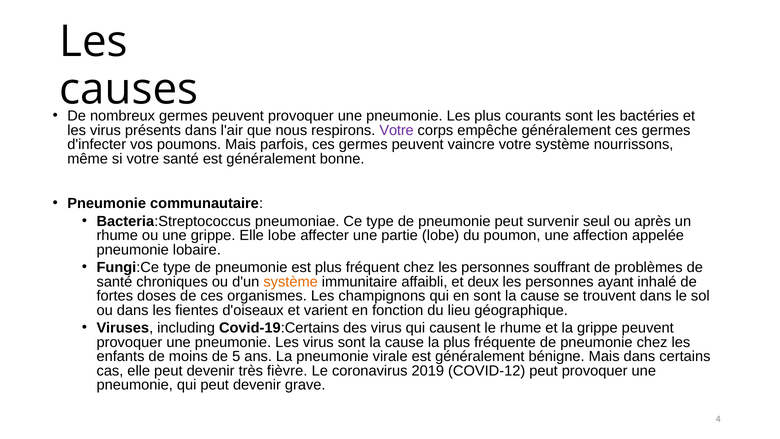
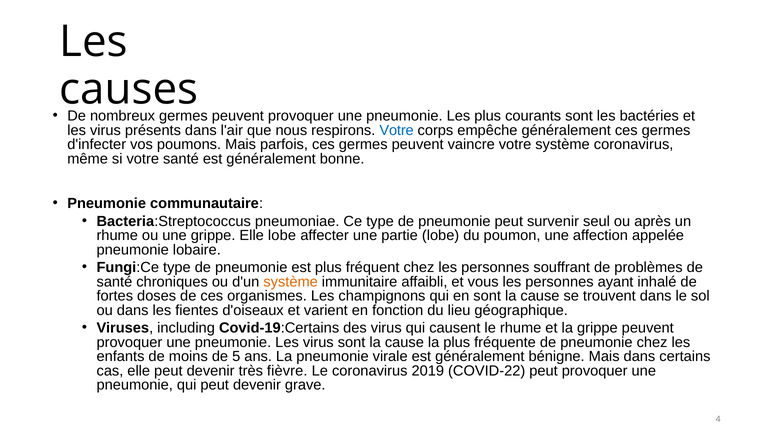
Votre at (397, 130) colour: purple -> blue
système nourrissons: nourrissons -> coronavirus
deux: deux -> vous
COVID-12: COVID-12 -> COVID-22
